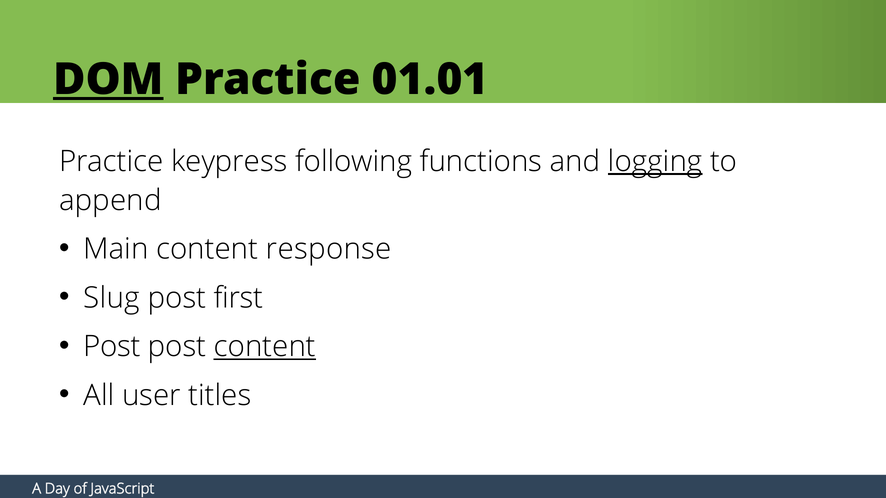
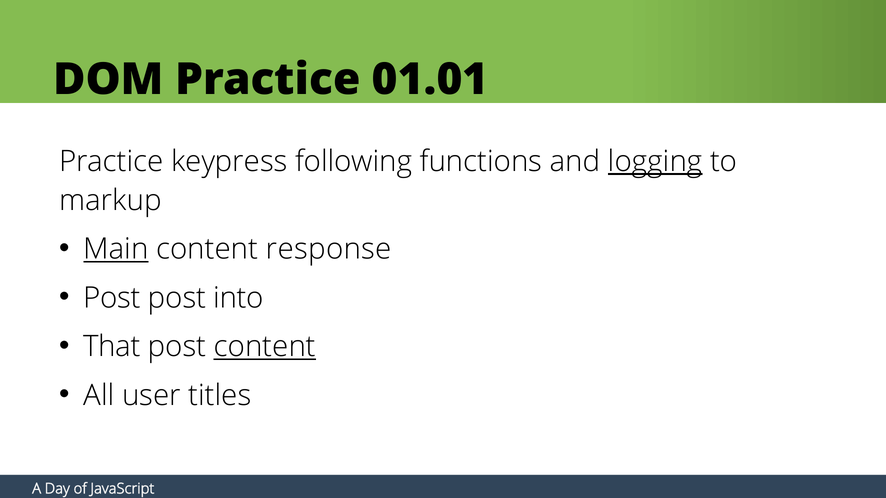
DOM underline: present -> none
append: append -> markup
Main underline: none -> present
Slug at (112, 298): Slug -> Post
first: first -> into
Post at (112, 347): Post -> That
